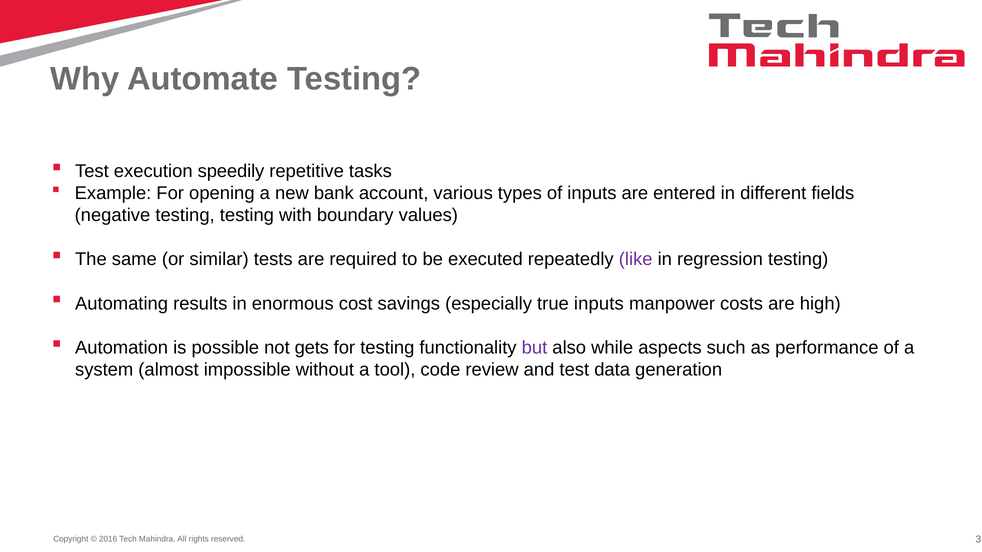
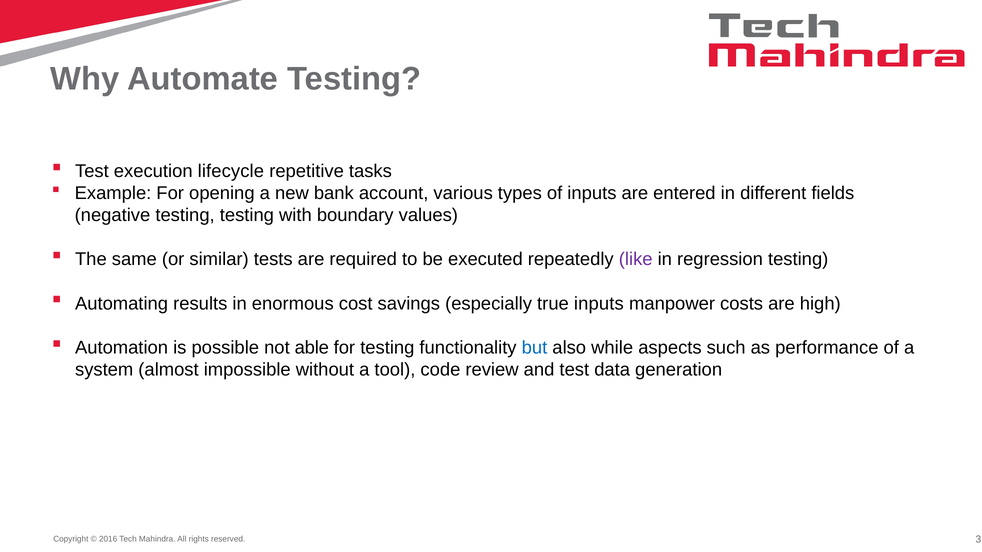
speedily: speedily -> lifecycle
gets: gets -> able
but colour: purple -> blue
